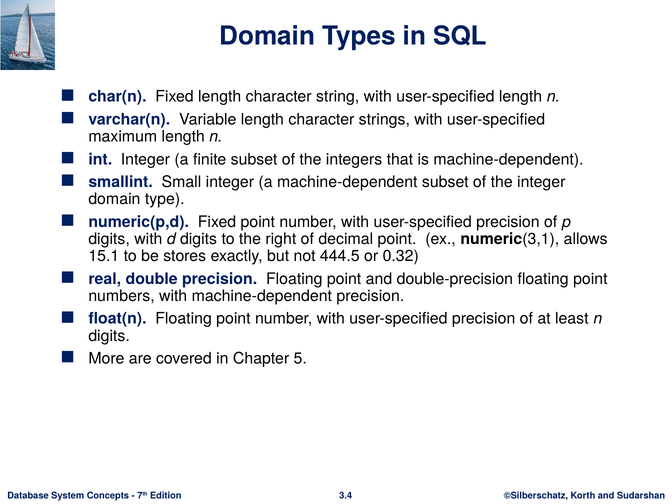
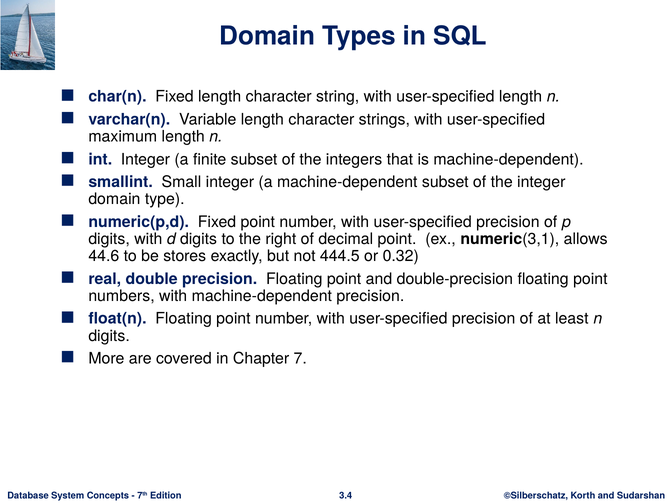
15.1: 15.1 -> 44.6
5: 5 -> 7
